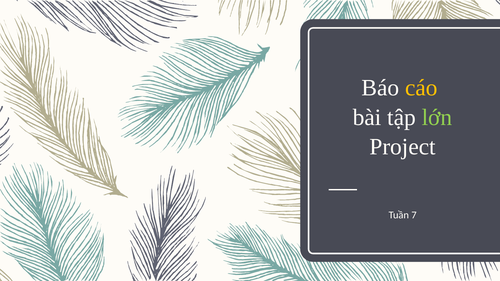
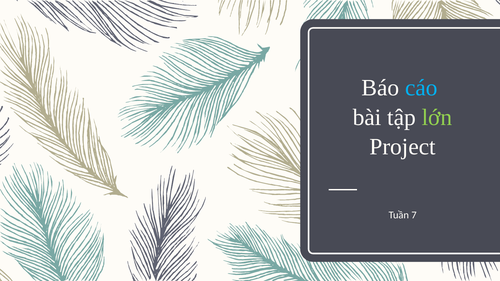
cáo colour: yellow -> light blue
